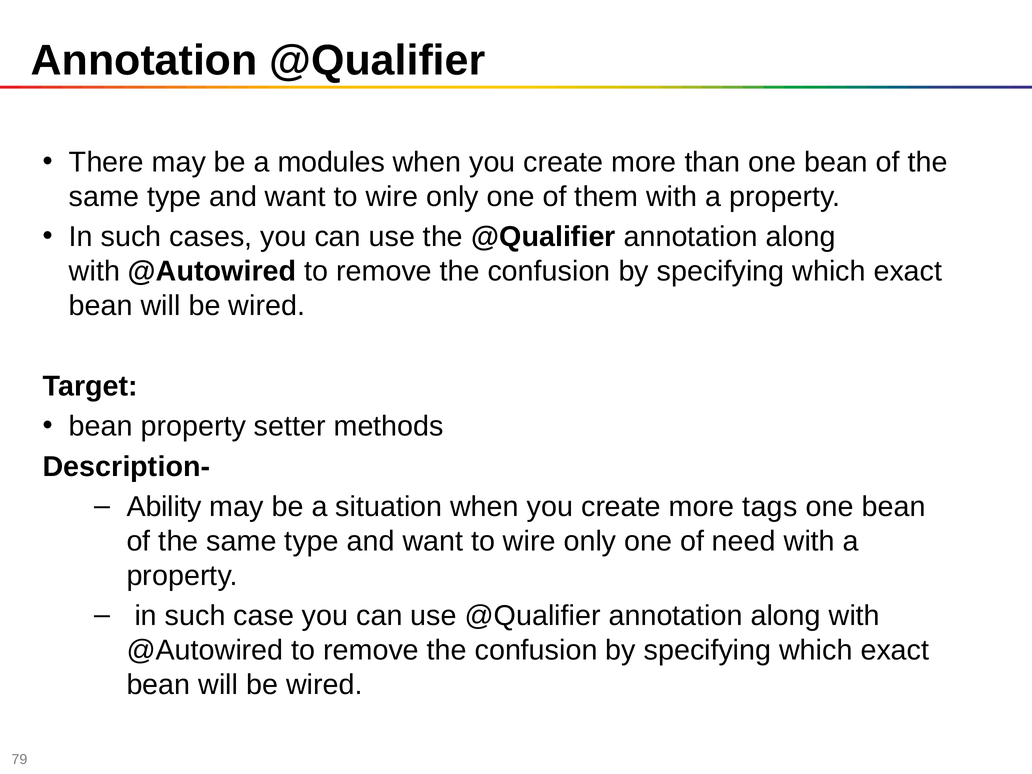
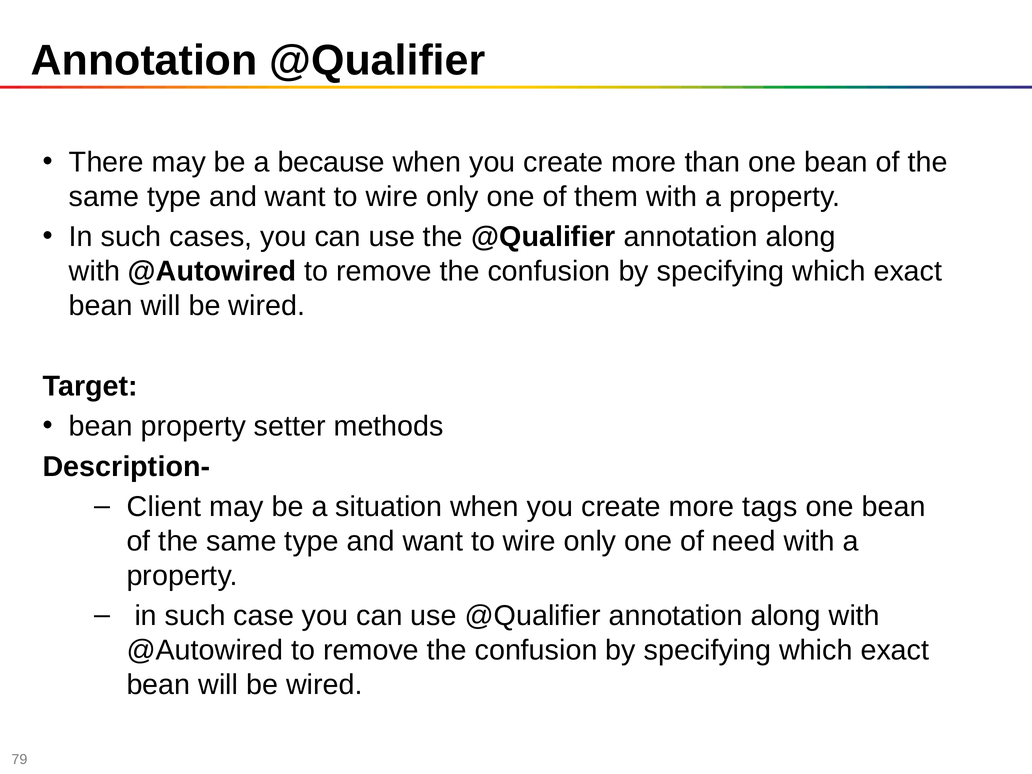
modules: modules -> because
Ability: Ability -> Client
